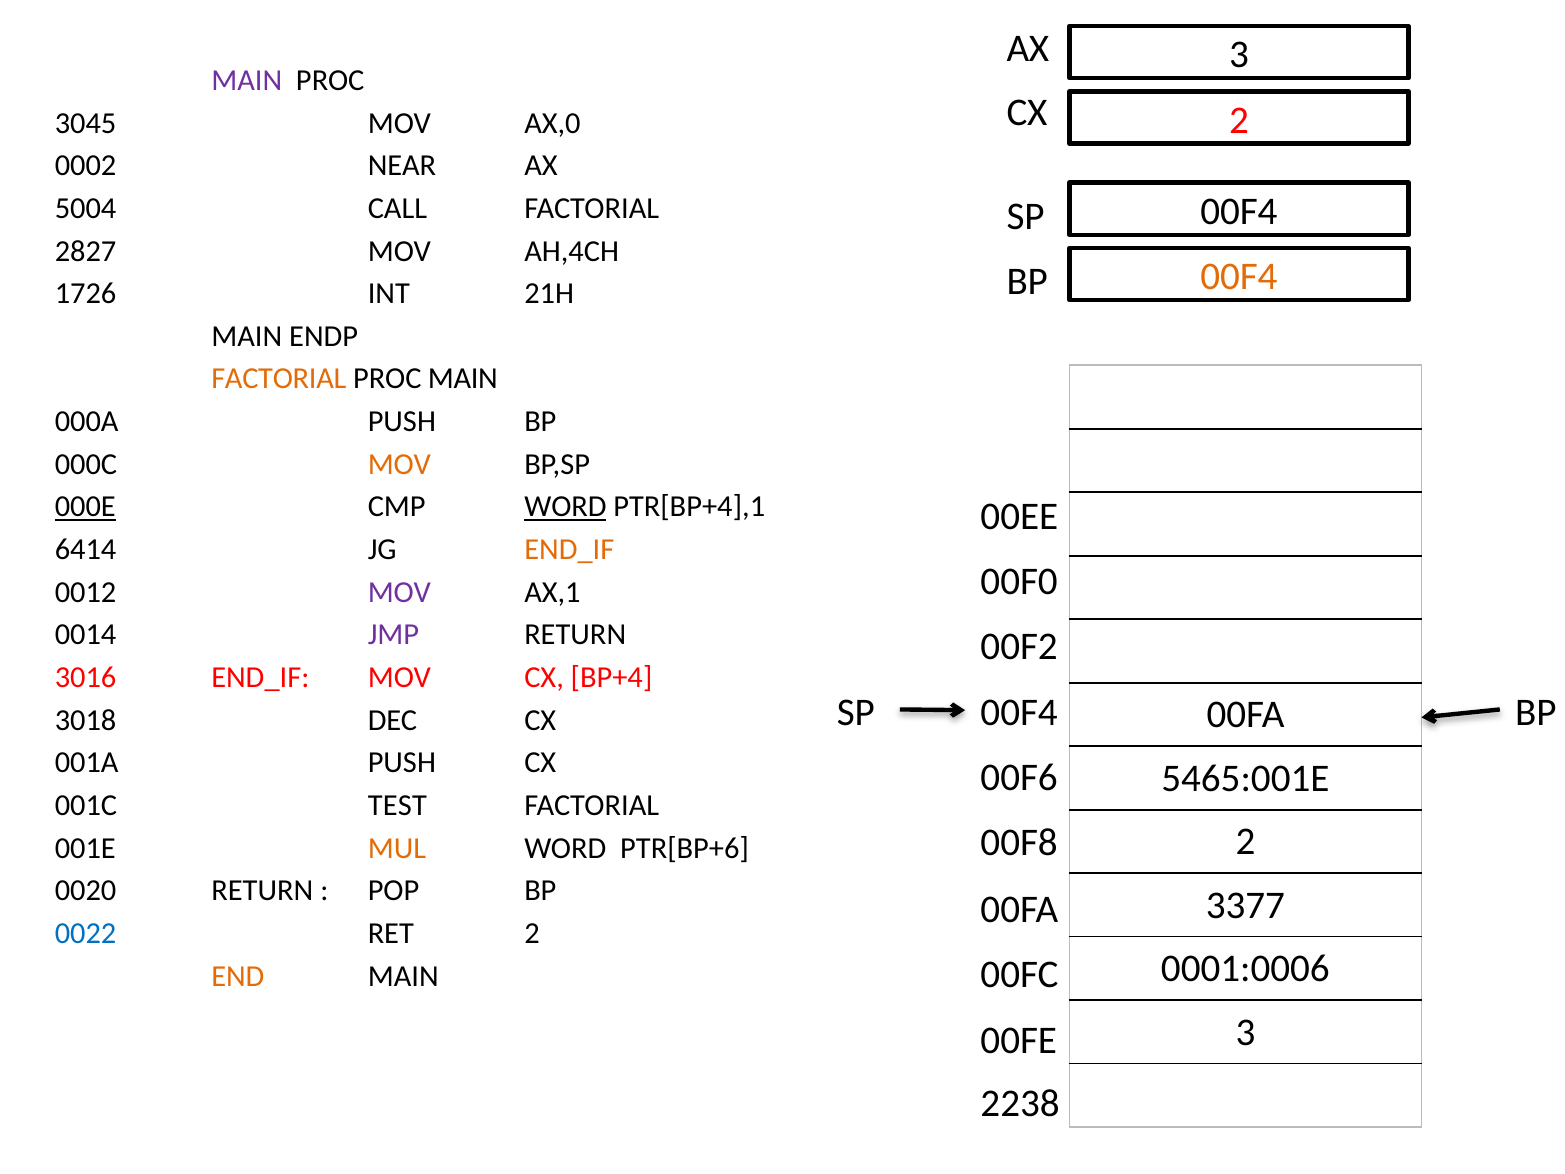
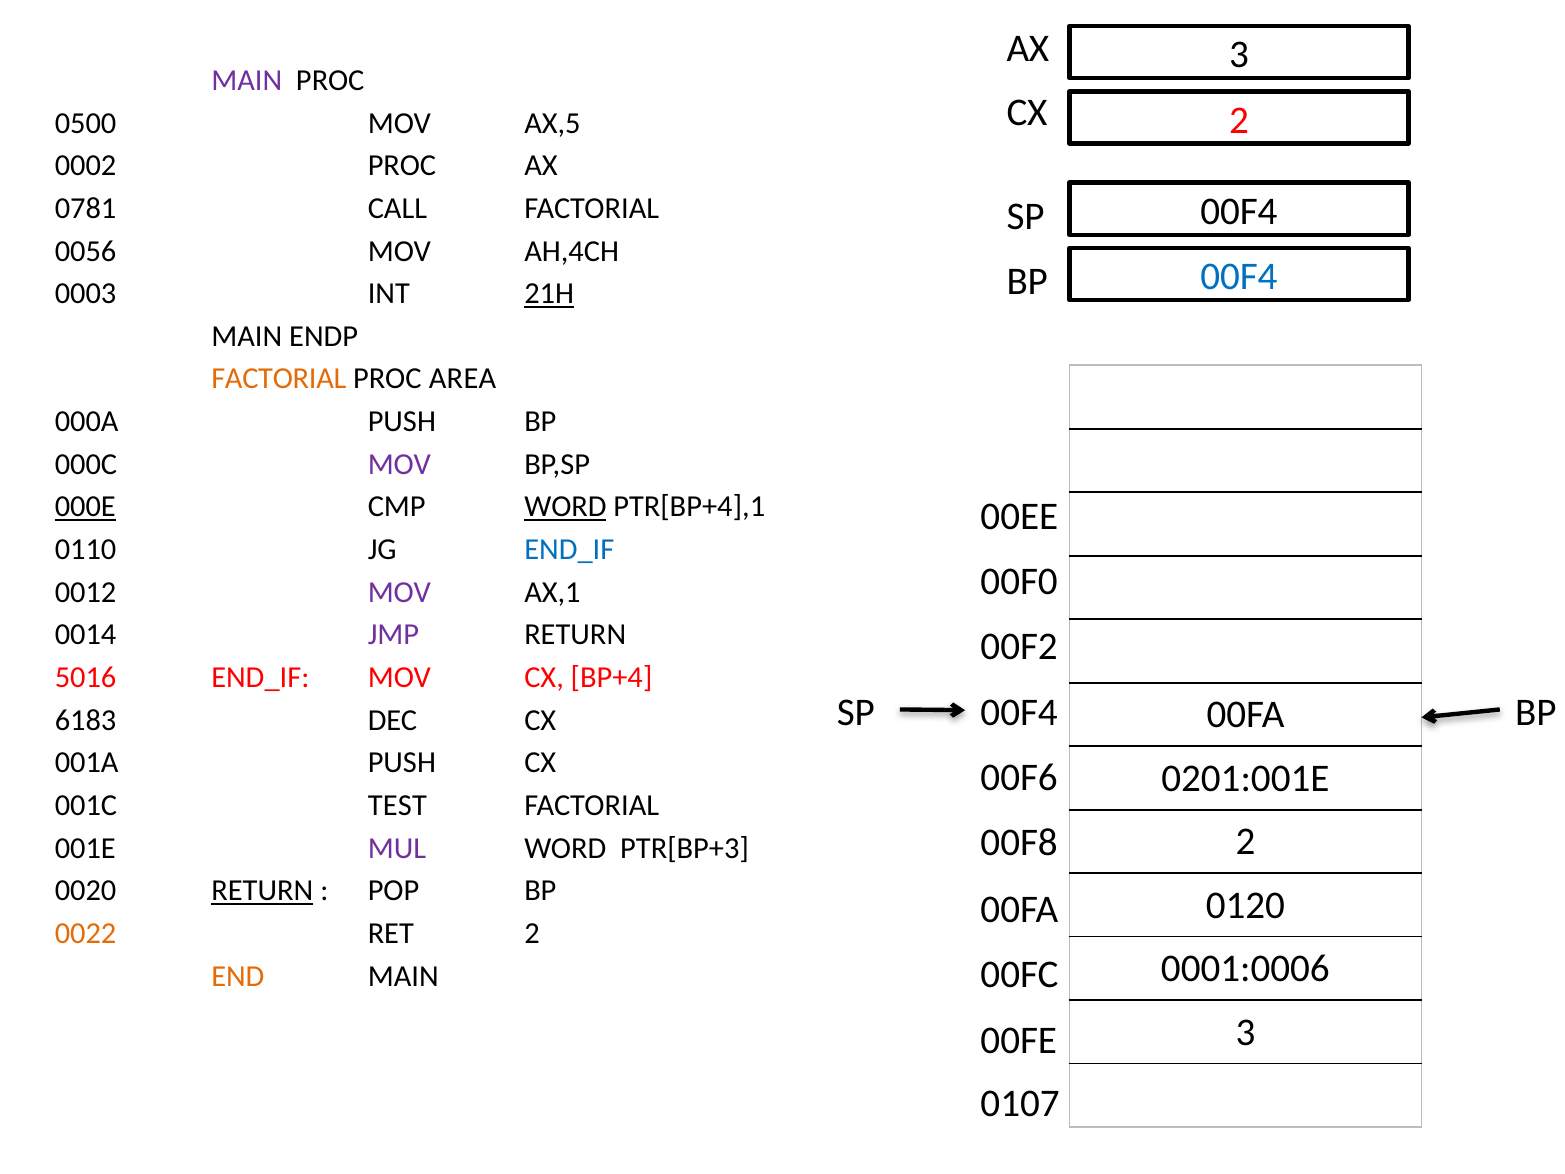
3045: 3045 -> 0500
AX,0: AX,0 -> AX,5
0002 NEAR: NEAR -> PROC
5004: 5004 -> 0781
2827: 2827 -> 0056
00F4 at (1239, 277) colour: orange -> blue
1726: 1726 -> 0003
21H underline: none -> present
PROC MAIN: MAIN -> AREA
MOV at (399, 464) colour: orange -> purple
6414: 6414 -> 0110
END_IF at (569, 549) colour: orange -> blue
3016: 3016 -> 5016
3018: 3018 -> 6183
5465:001E: 5465:001E -> 0201:001E
MUL colour: orange -> purple
PTR[BP+6: PTR[BP+6 -> PTR[BP+3
RETURN at (262, 891) underline: none -> present
3377: 3377 -> 0120
0022 colour: blue -> orange
2238: 2238 -> 0107
